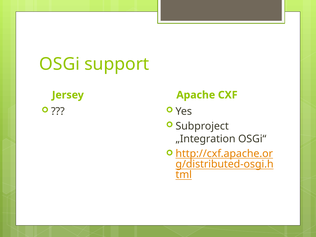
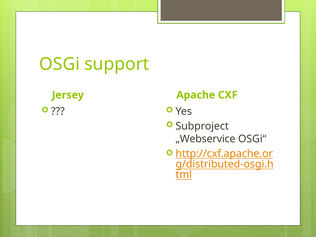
„Integration: „Integration -> „Webservice
